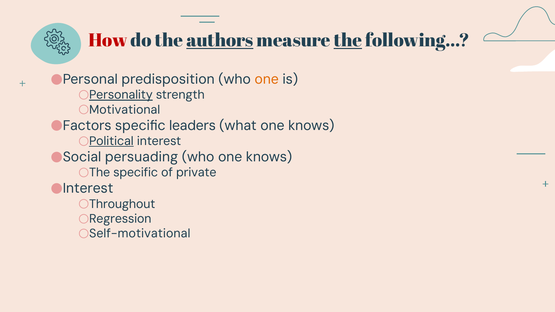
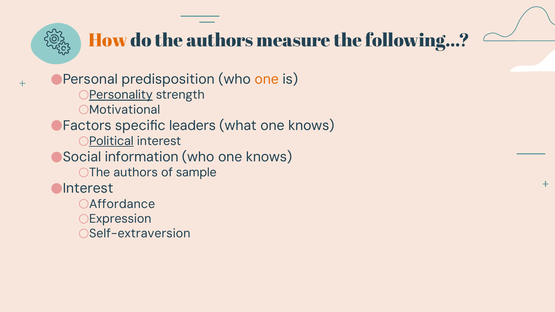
How colour: red -> orange
authors at (220, 41) underline: present -> none
the at (348, 41) underline: present -> none
persuading: persuading -> information
specific at (136, 173): specific -> authors
private: private -> sample
Throughout: Throughout -> Affordance
Regression: Regression -> Expression
Self-motivational: Self-motivational -> Self-extraversion
